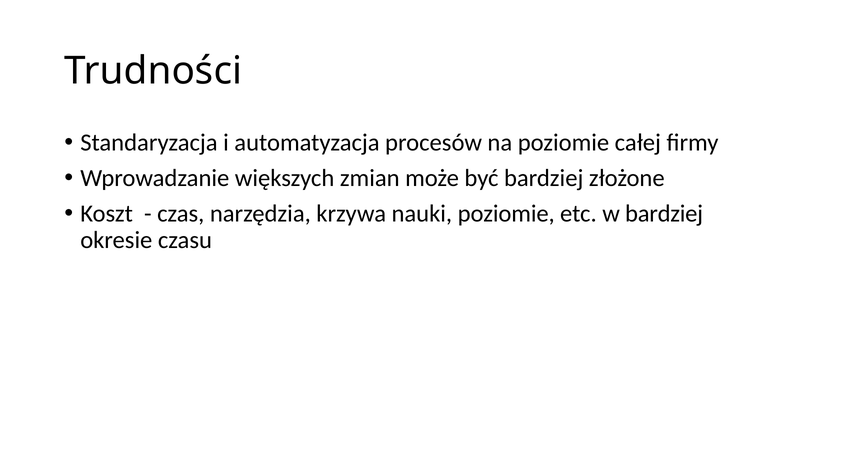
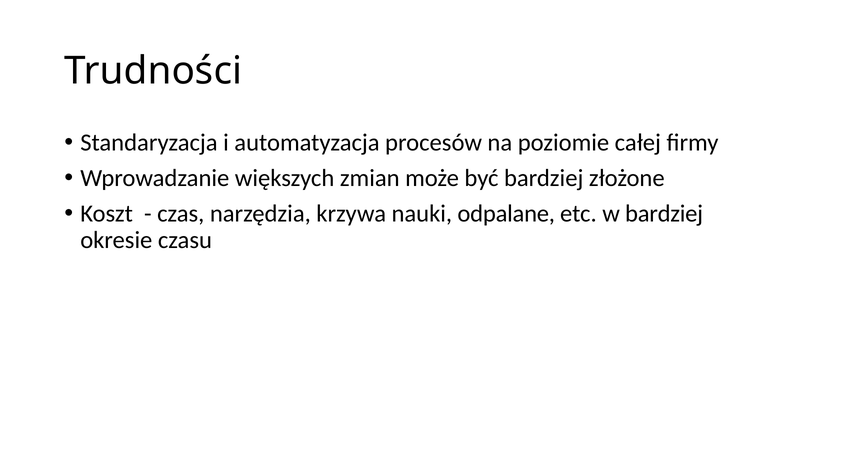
nauki poziomie: poziomie -> odpalane
